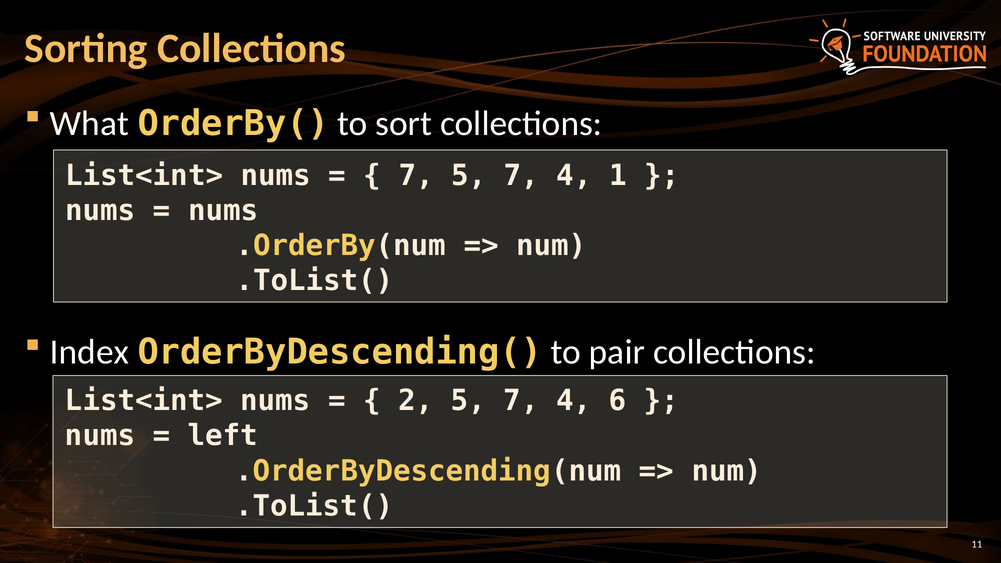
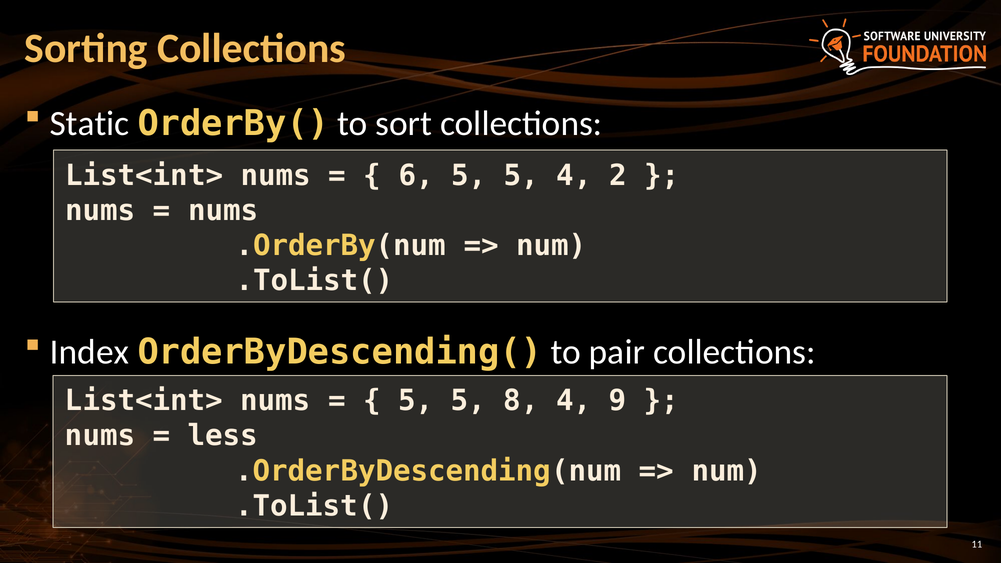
What: What -> Static
7 at (416, 176): 7 -> 6
7 at (521, 176): 7 -> 5
1: 1 -> 2
2 at (416, 401): 2 -> 5
7 at (521, 401): 7 -> 8
6: 6 -> 9
left: left -> less
